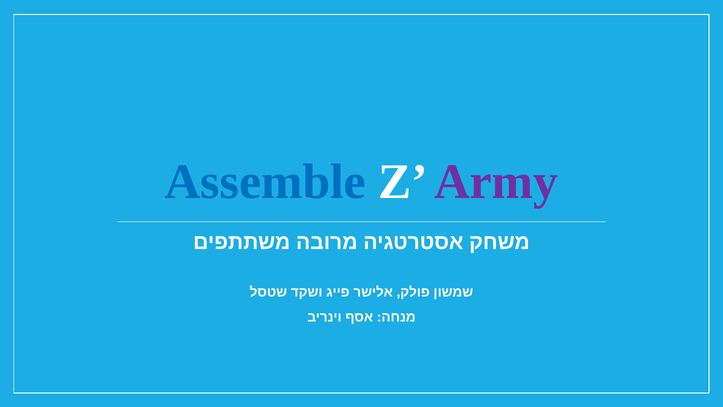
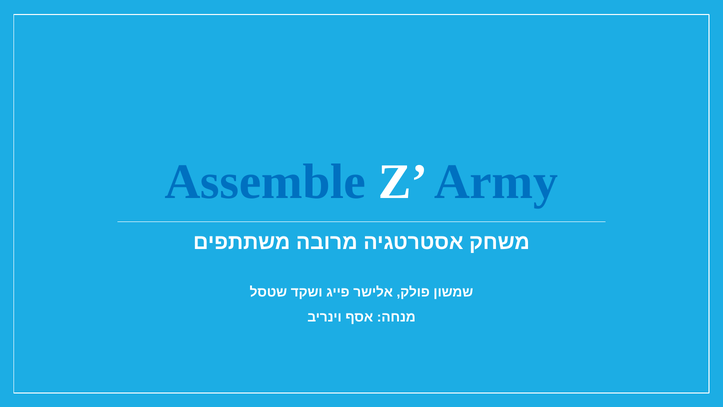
Army colour: purple -> blue
